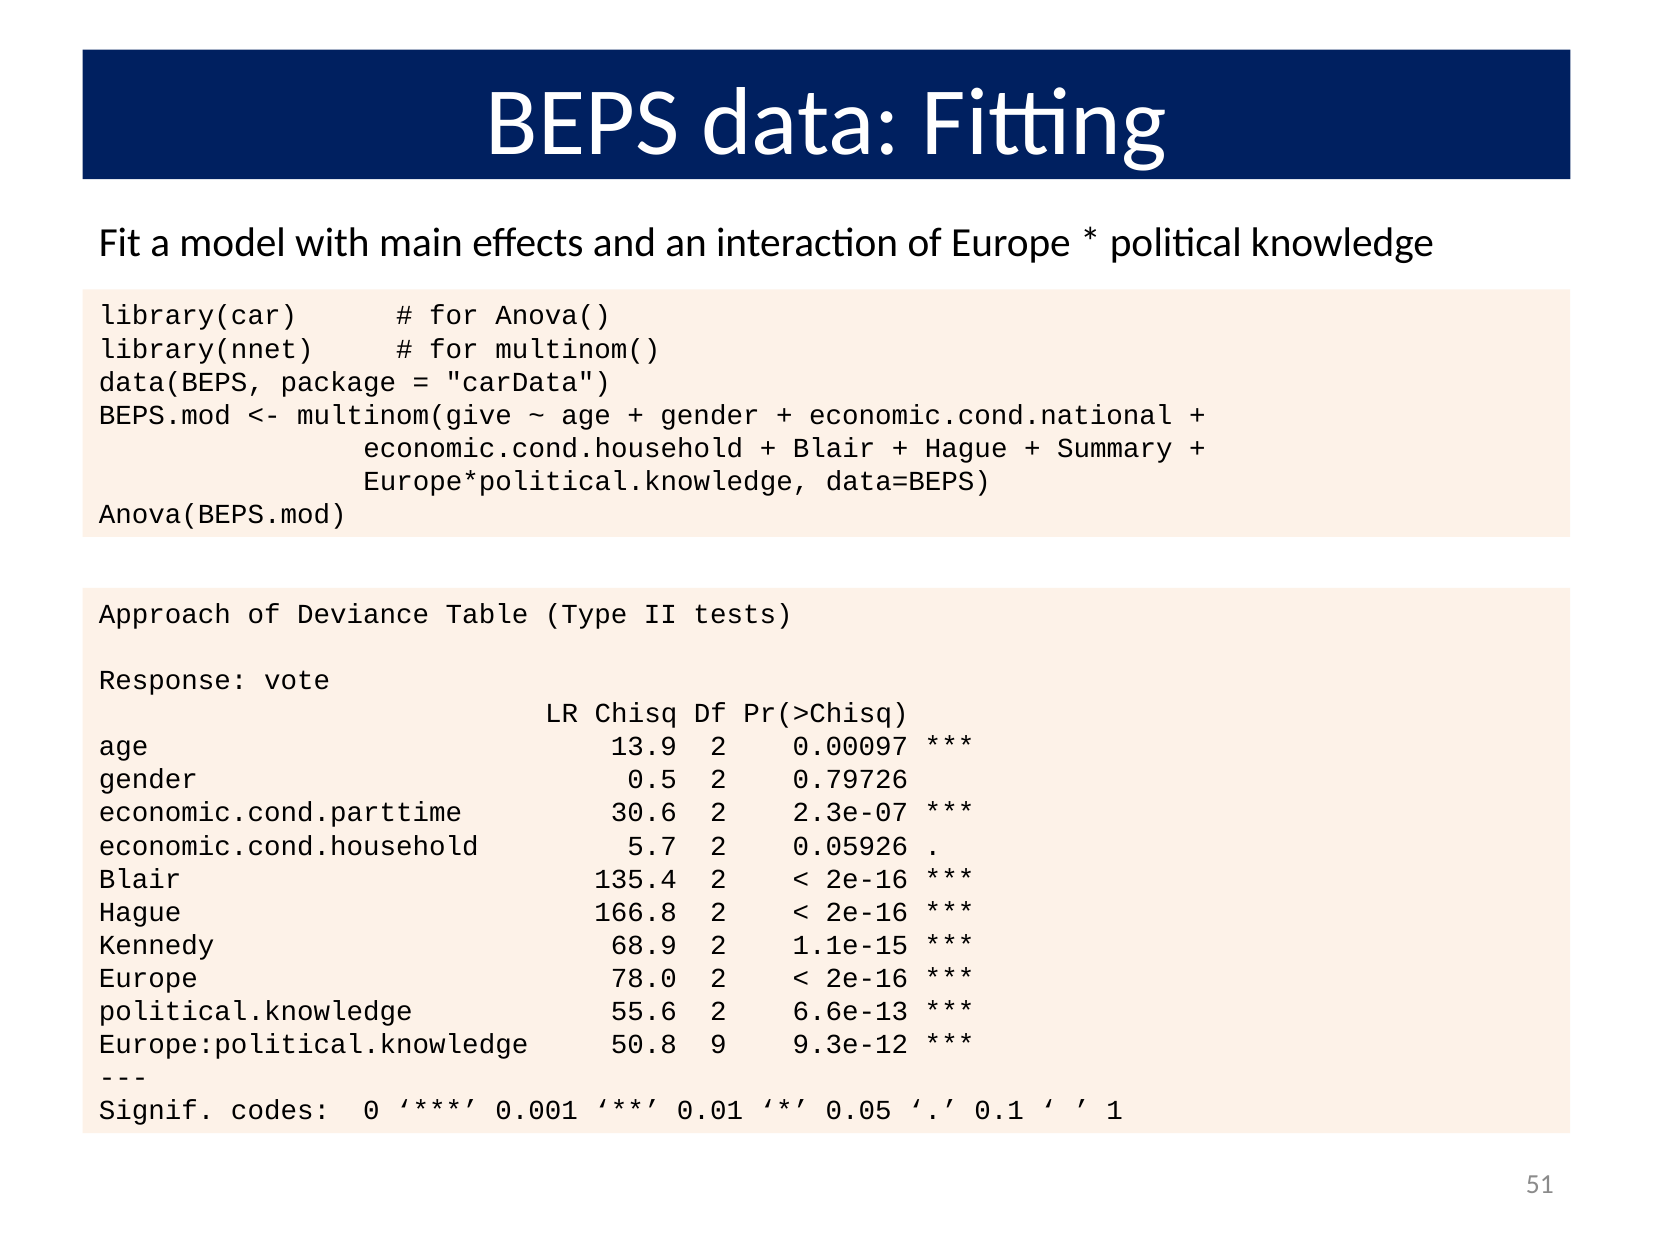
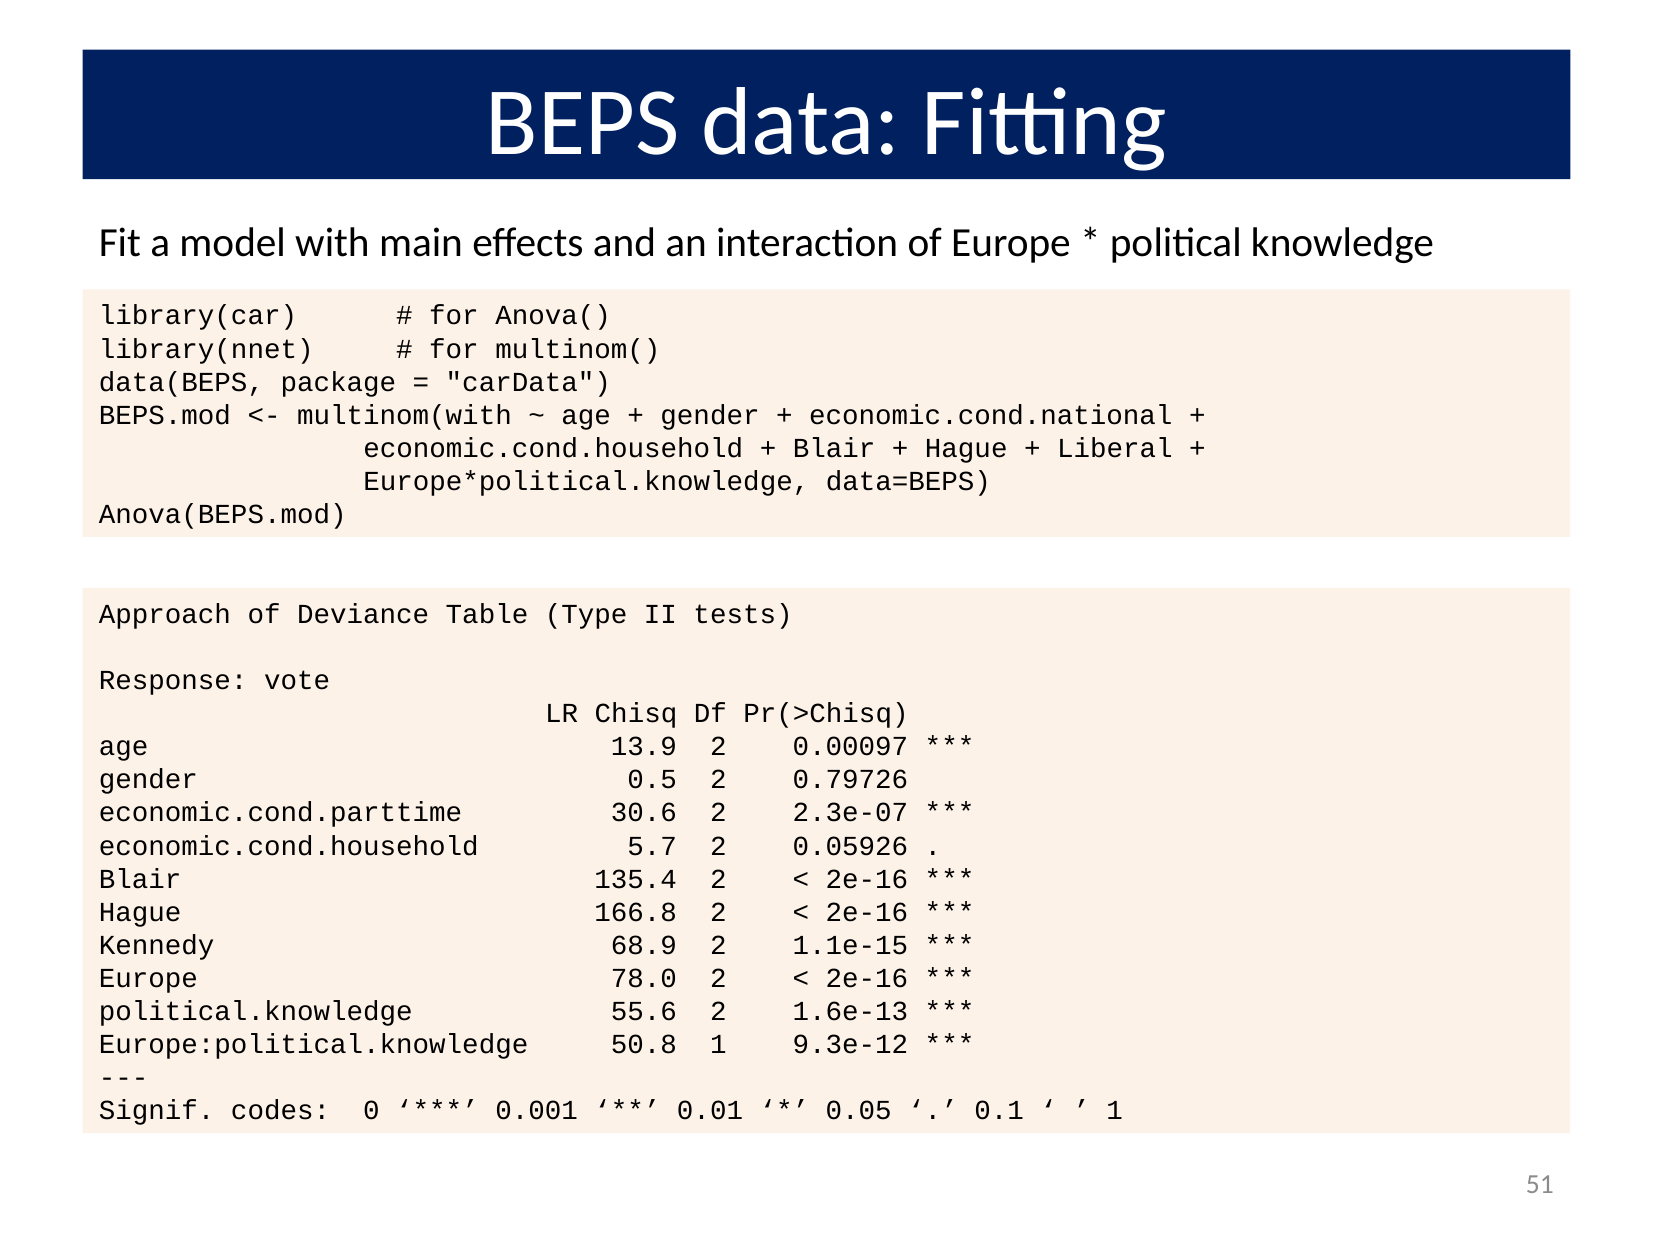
multinom(give: multinom(give -> multinom(with
Summary: Summary -> Liberal
6.6e-13: 6.6e-13 -> 1.6e-13
50.8 9: 9 -> 1
